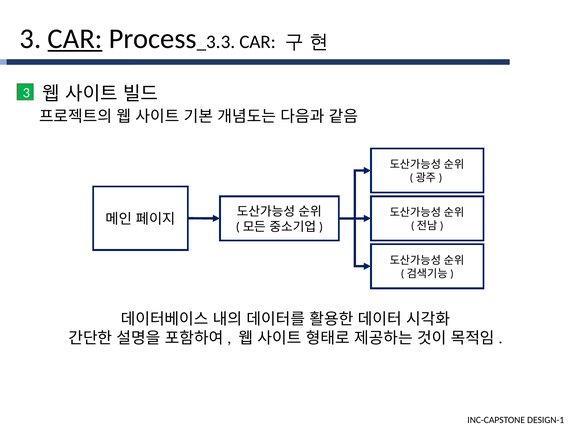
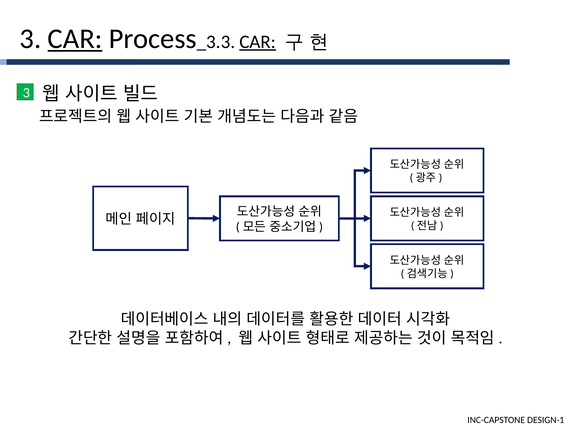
CAR at (258, 42) underline: none -> present
